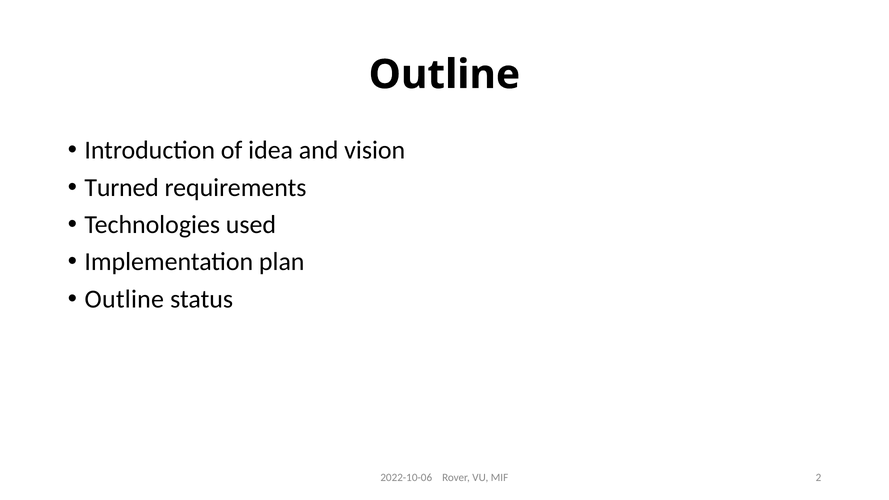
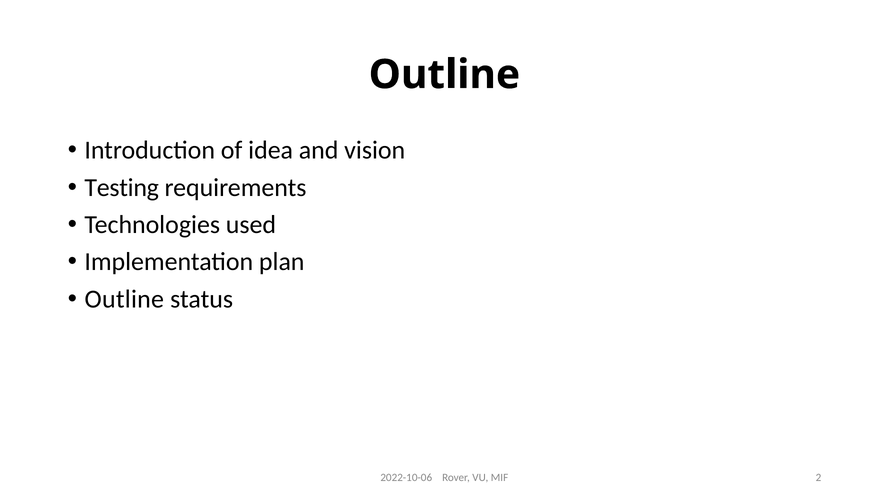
Turned: Turned -> Testing
